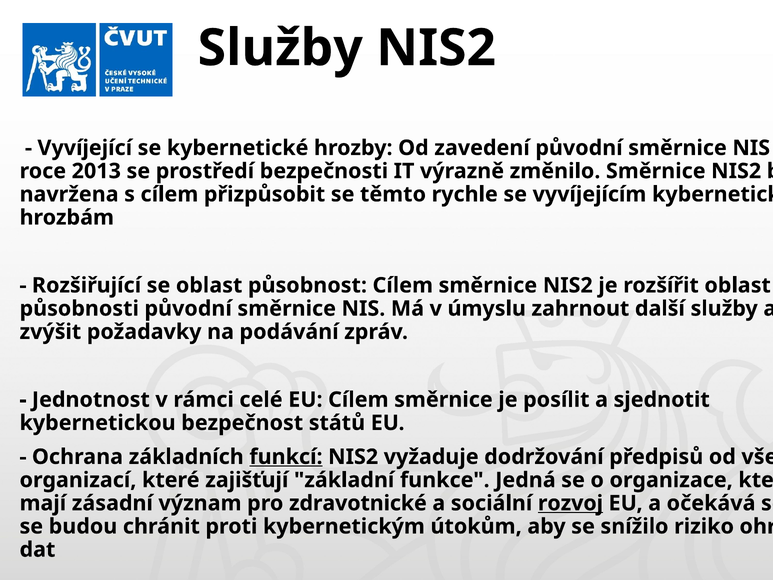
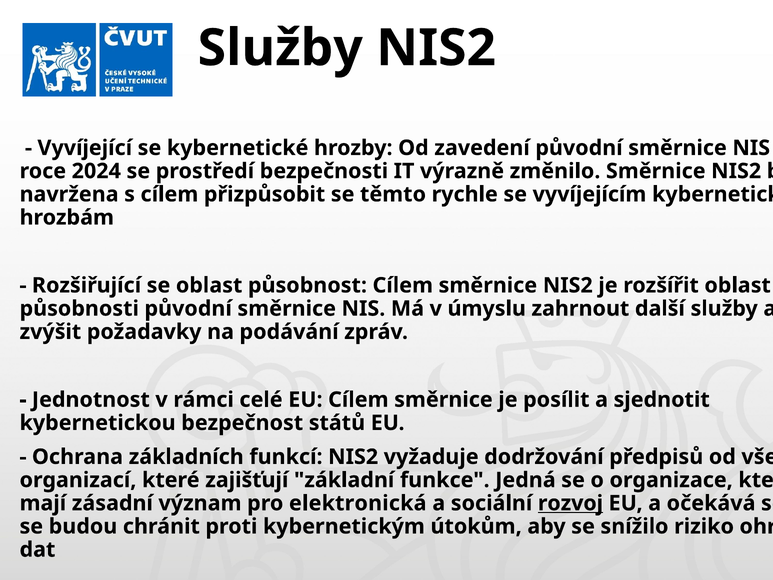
2013: 2013 -> 2024
funkcí underline: present -> none
zdravotnické: zdravotnické -> elektronická
